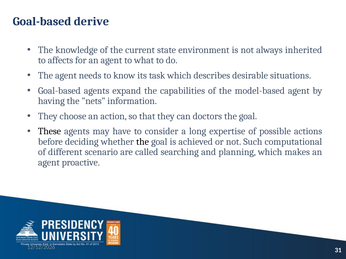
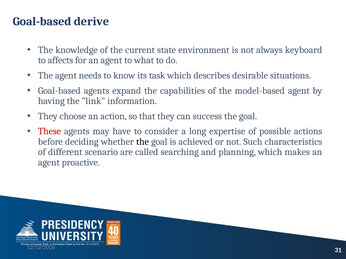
inherited: inherited -> keyboard
nets: nets -> link
doctors: doctors -> success
These colour: black -> red
computational: computational -> characteristics
